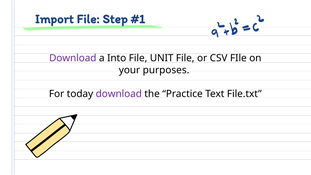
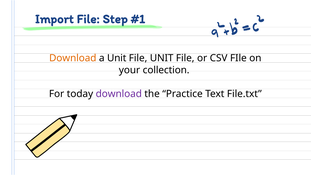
Download at (73, 58) colour: purple -> orange
a Into: Into -> Unit
purposes: purposes -> collection
